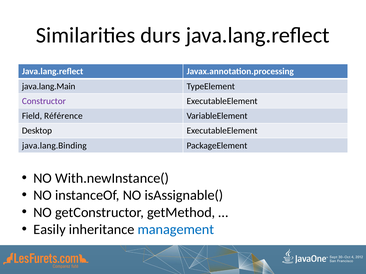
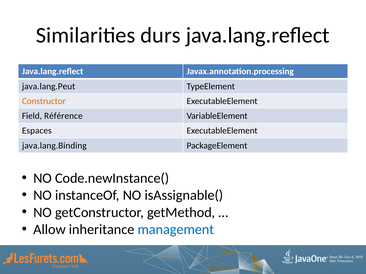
java.lang.Main: java.lang.Main -> java.lang.Peut
Constructor colour: purple -> orange
Desktop: Desktop -> Espaces
With.newInstance(: With.newInstance( -> Code.newInstance(
Easily: Easily -> Allow
